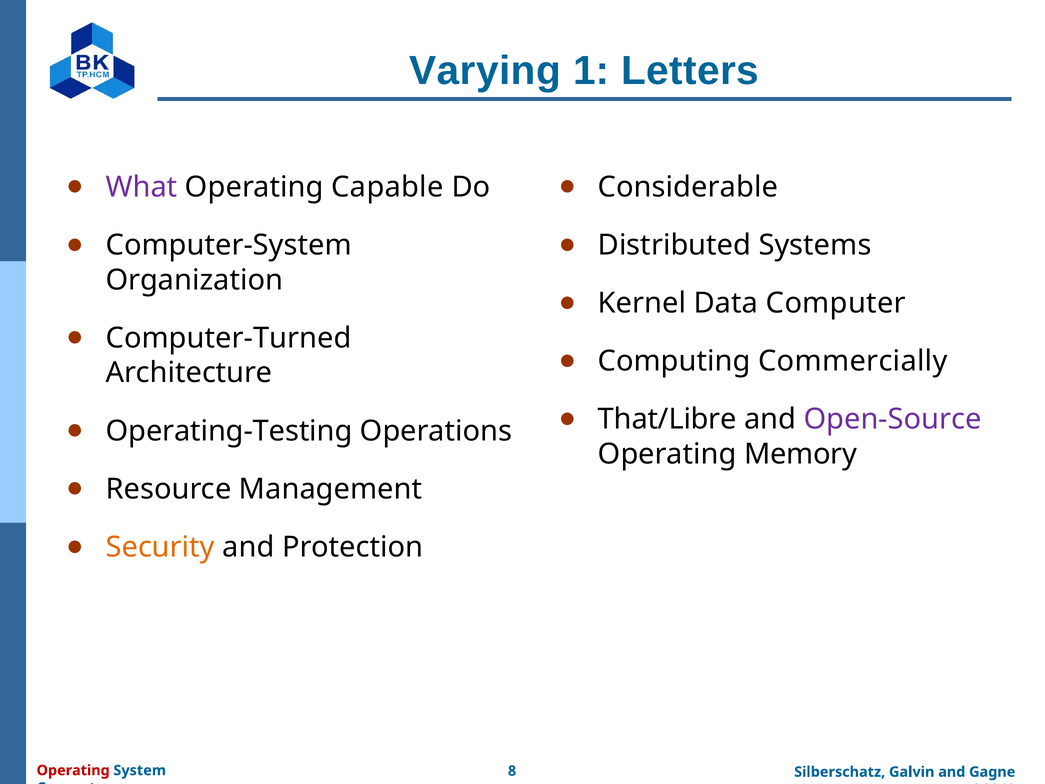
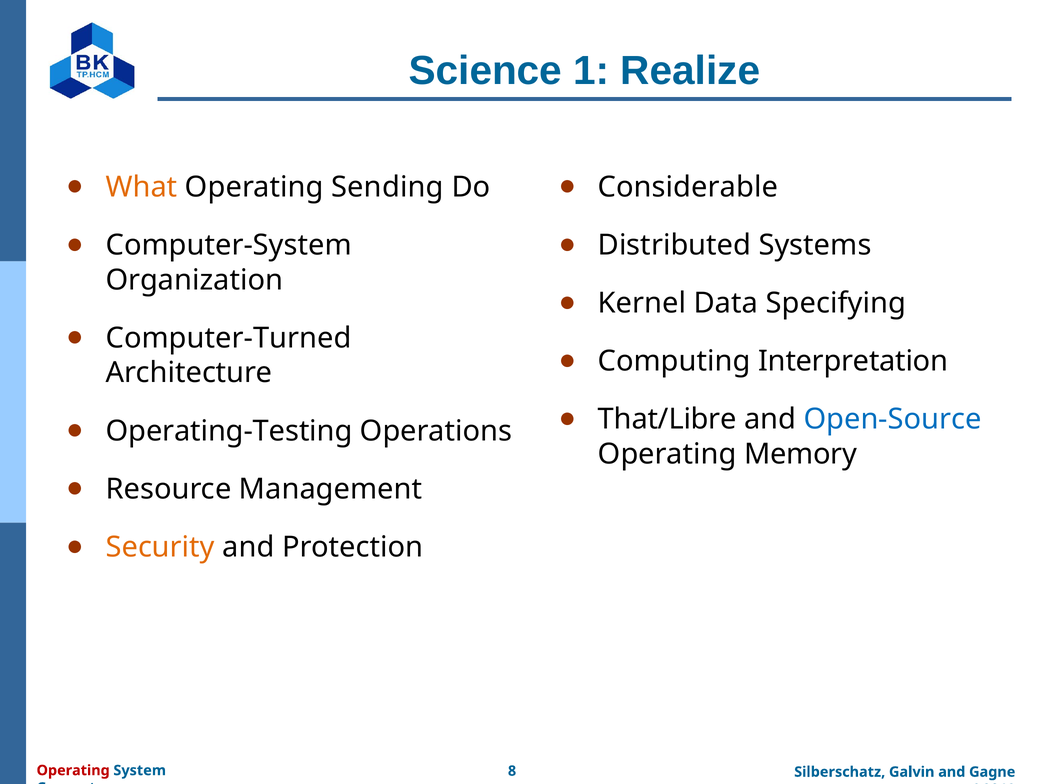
Varying: Varying -> Science
Letters: Letters -> Realize
What colour: purple -> orange
Capable: Capable -> Sending
Computer: Computer -> Specifying
Commercially: Commercially -> Interpretation
Open-Source colour: purple -> blue
